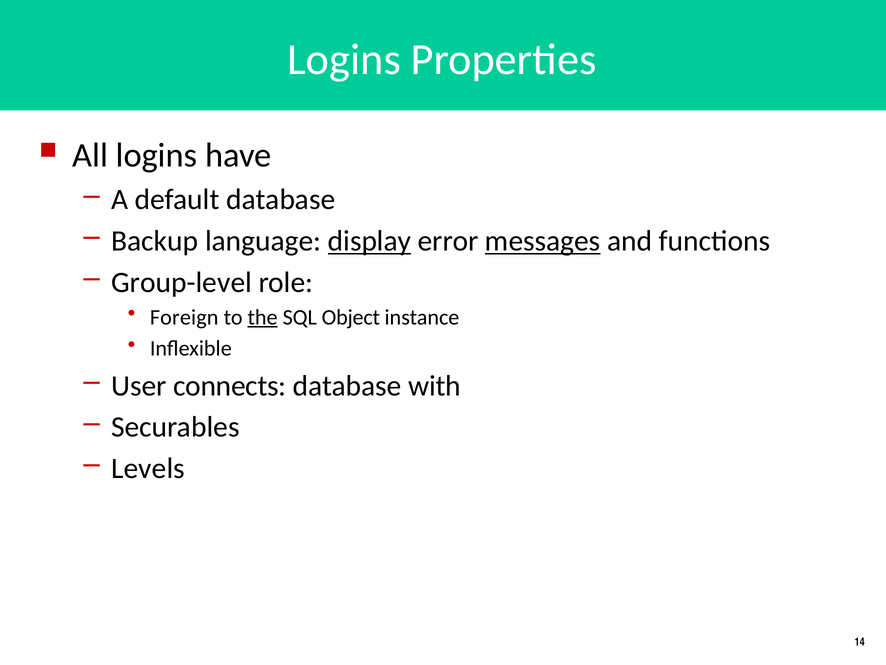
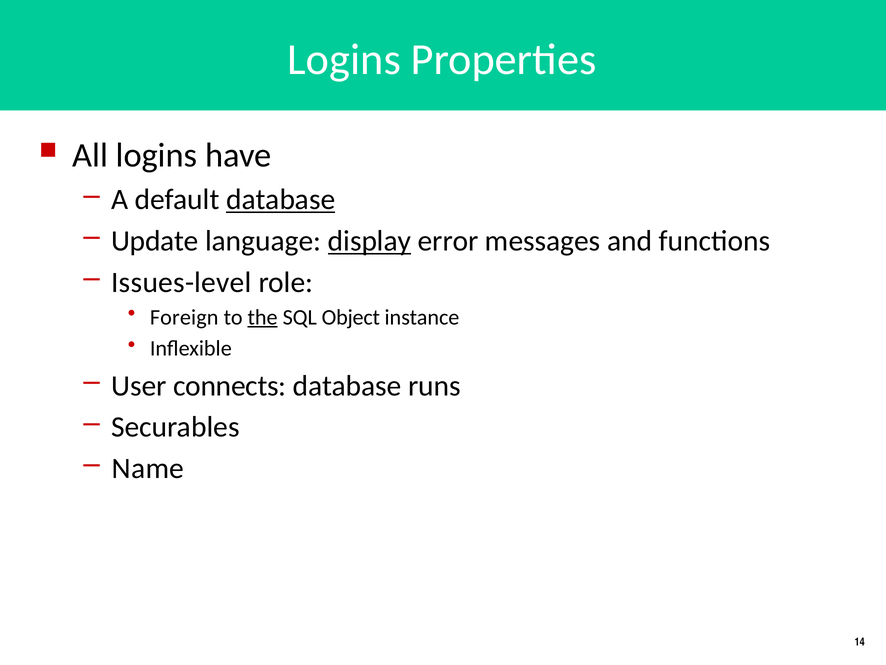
database at (281, 199) underline: none -> present
Backup: Backup -> Update
messages underline: present -> none
Group-level: Group-level -> Issues-level
with: with -> runs
Levels: Levels -> Name
